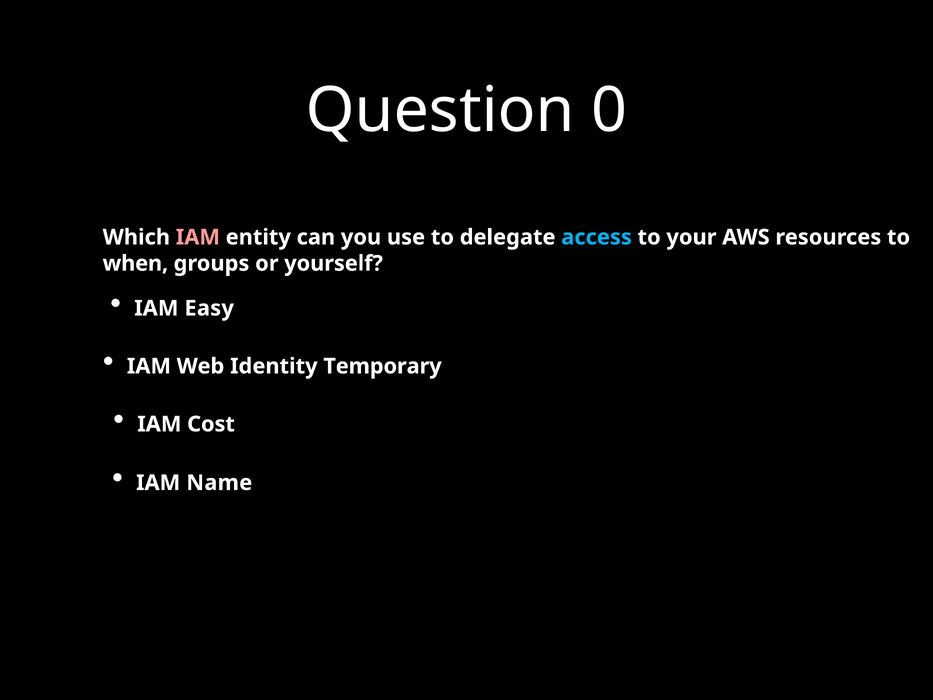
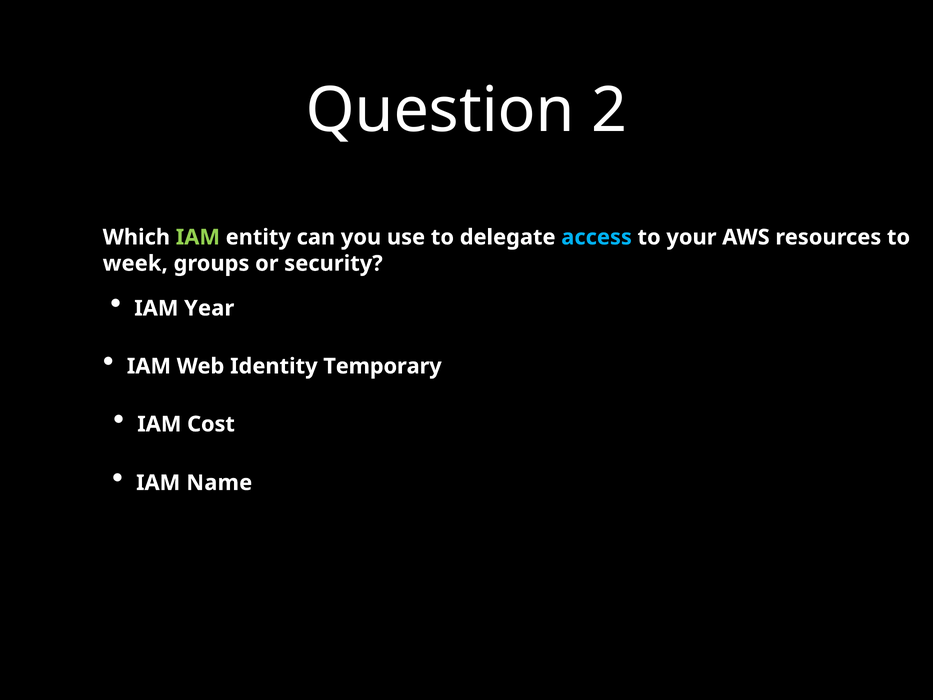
0: 0 -> 2
IAM at (198, 237) colour: pink -> light green
when: when -> week
yourself: yourself -> security
Easy: Easy -> Year
